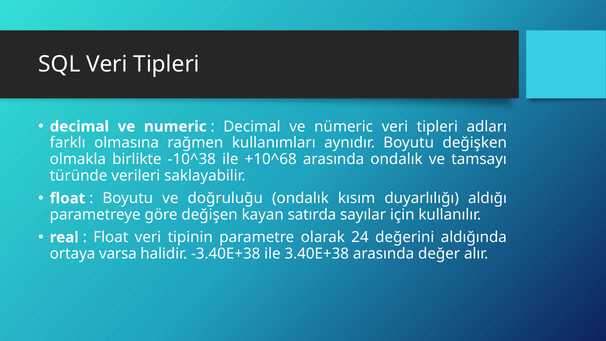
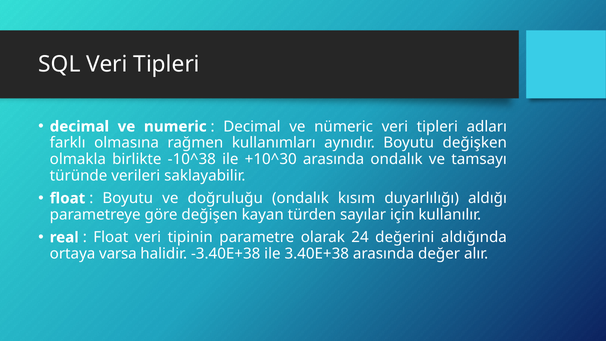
+10^68: +10^68 -> +10^30
satırda: satırda -> türden
